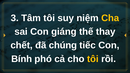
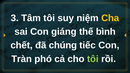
thay: thay -> bình
Bính: Bính -> Tràn
tôi at (93, 59) colour: yellow -> light green
